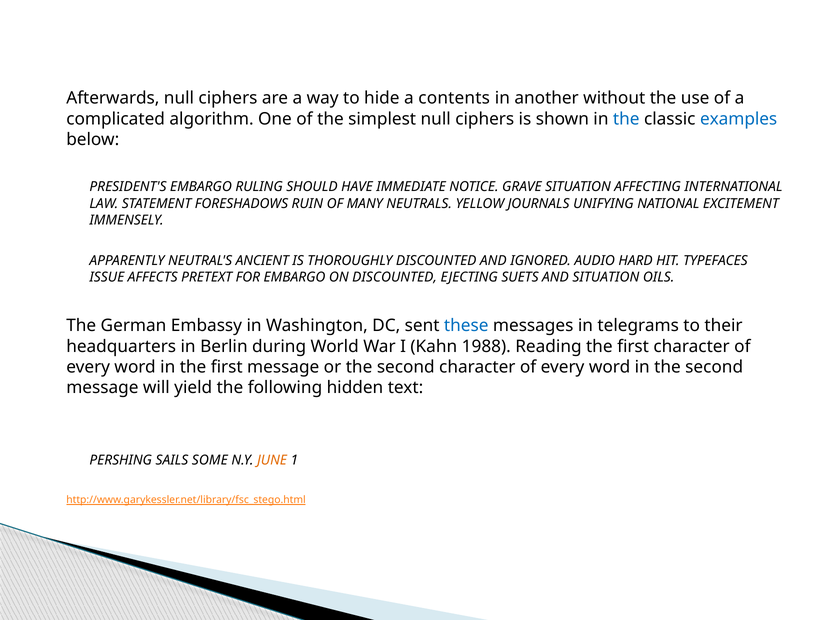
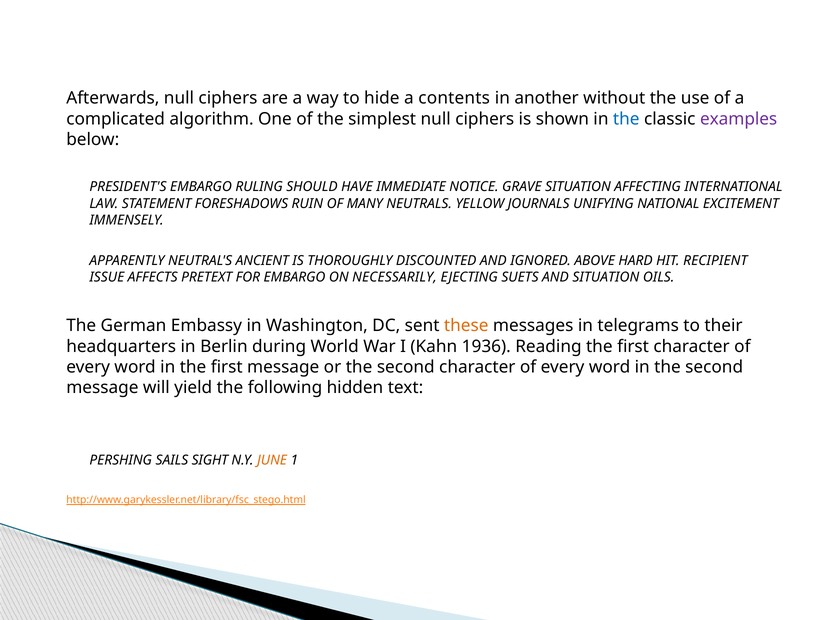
examples colour: blue -> purple
AUDIO: AUDIO -> ABOVE
TYPEFACES: TYPEFACES -> RECIPIENT
ON DISCOUNTED: DISCOUNTED -> NECESSARILY
these colour: blue -> orange
1988: 1988 -> 1936
SOME: SOME -> SIGHT
